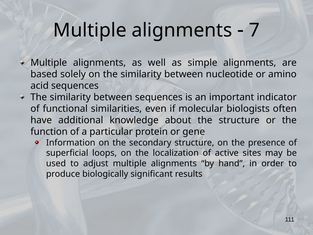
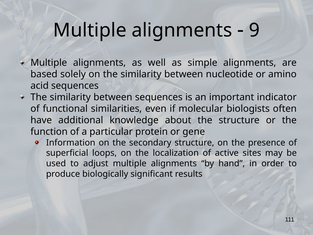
7: 7 -> 9
